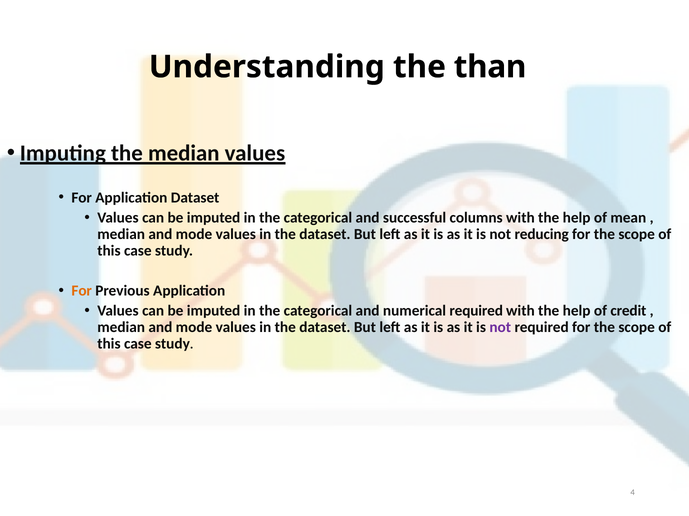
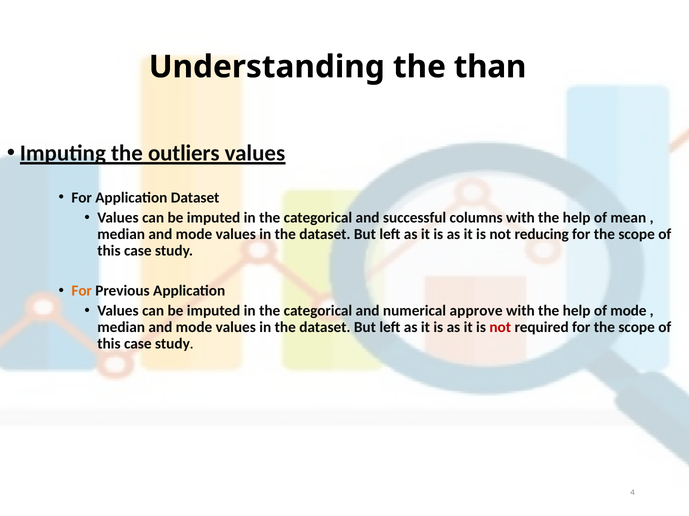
the median: median -> outliers
numerical required: required -> approve
of credit: credit -> mode
not at (500, 328) colour: purple -> red
